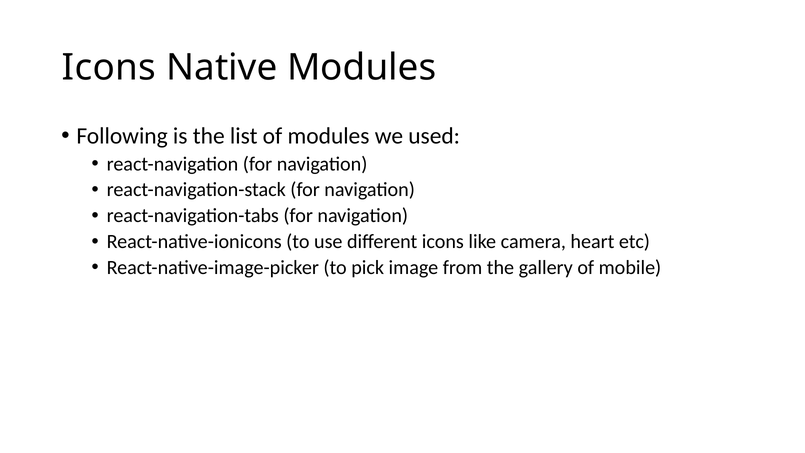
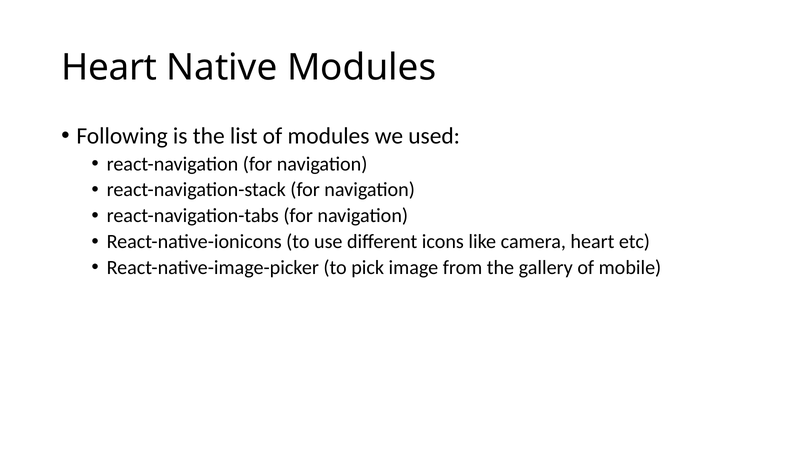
Icons at (109, 68): Icons -> Heart
